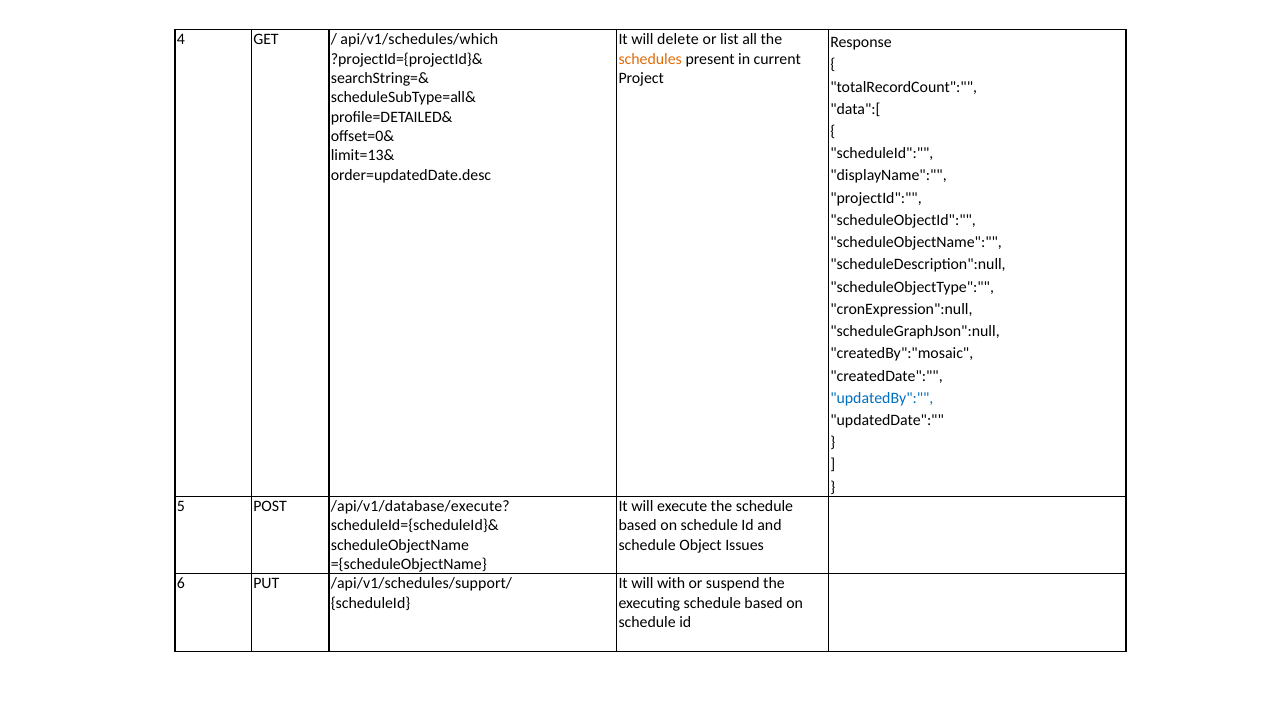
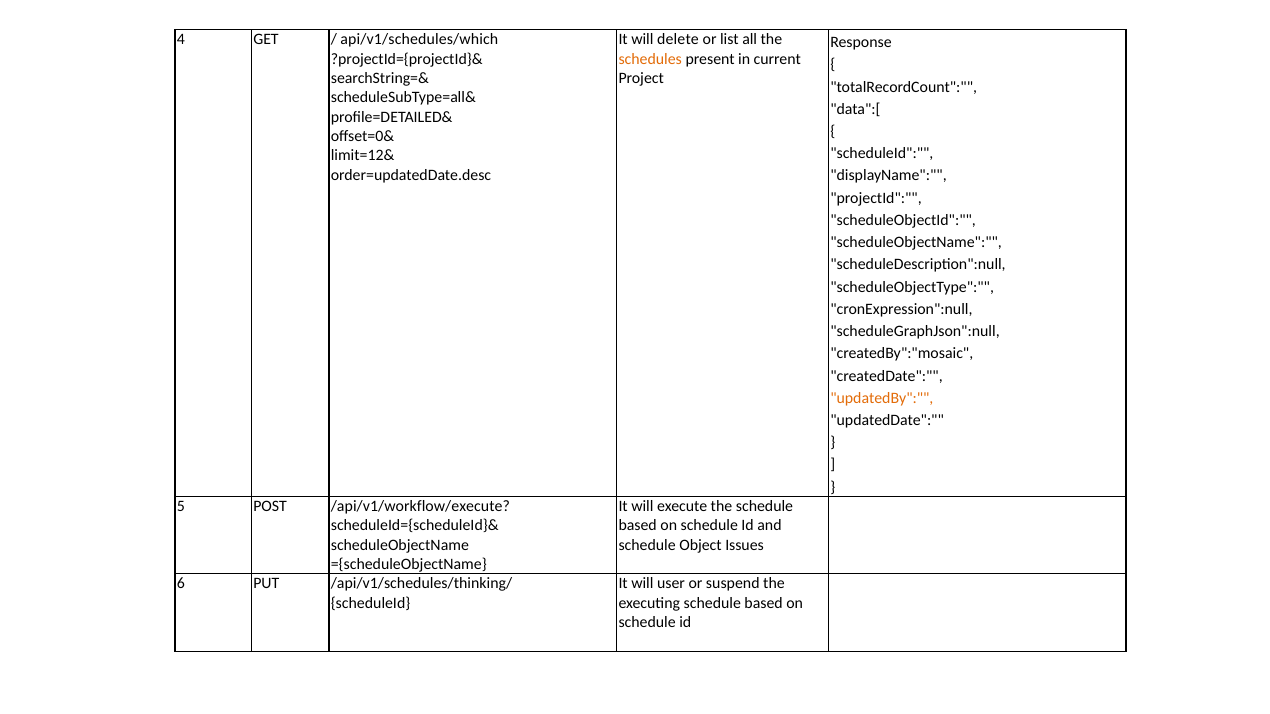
limit=13&: limit=13& -> limit=12&
updatedBy colour: blue -> orange
/api/v1/database/execute: /api/v1/database/execute -> /api/v1/workflow/execute
/api/v1/schedules/support/: /api/v1/schedules/support/ -> /api/v1/schedules/thinking/
with: with -> user
